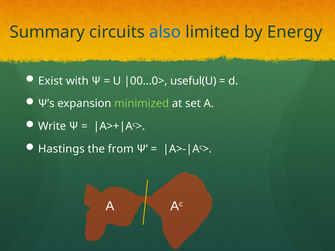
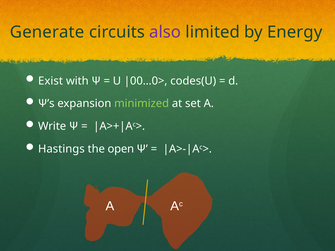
Summary: Summary -> Generate
also colour: blue -> purple
useful(U: useful(U -> codes(U
from: from -> open
